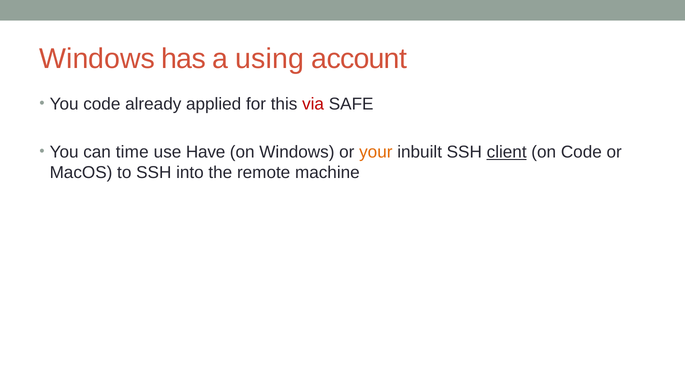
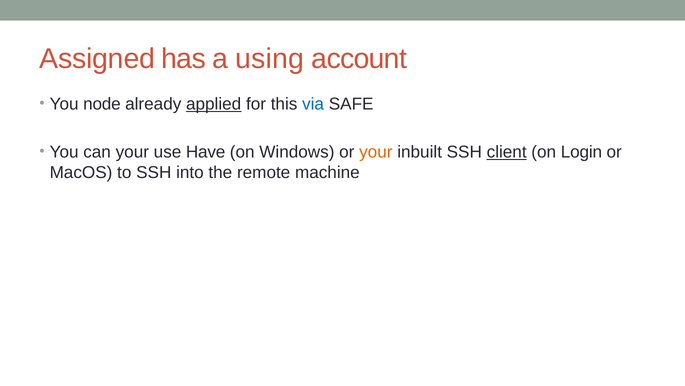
Windows at (97, 59): Windows -> Assigned
You code: code -> node
applied underline: none -> present
via colour: red -> blue
can time: time -> your
on Code: Code -> Login
